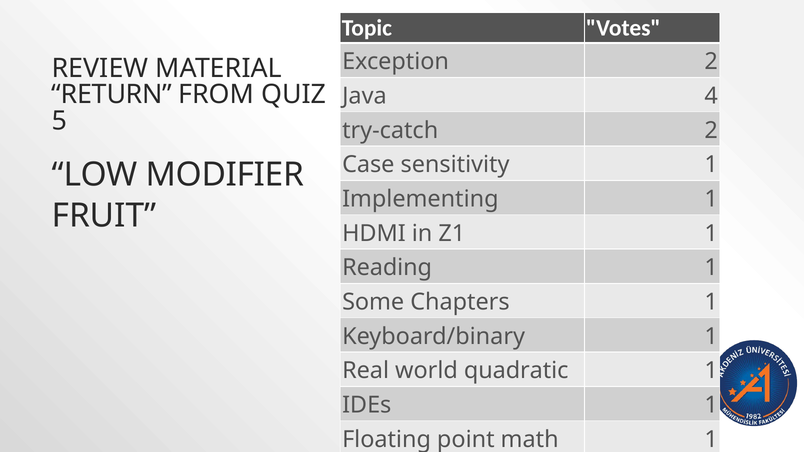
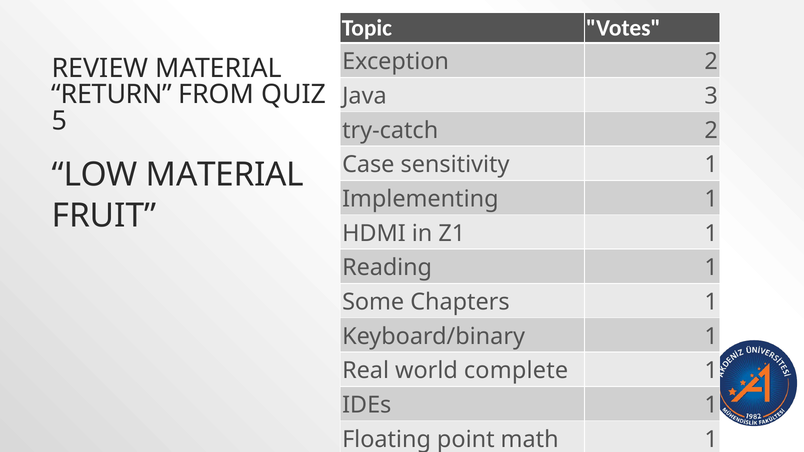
4: 4 -> 3
LOW MODIFIER: MODIFIER -> MATERIAL
quadratic: quadratic -> complete
